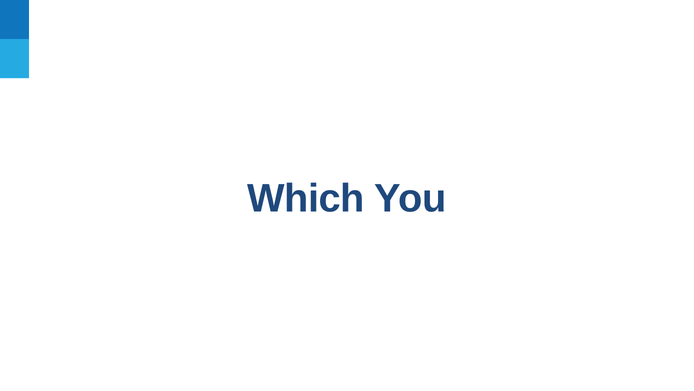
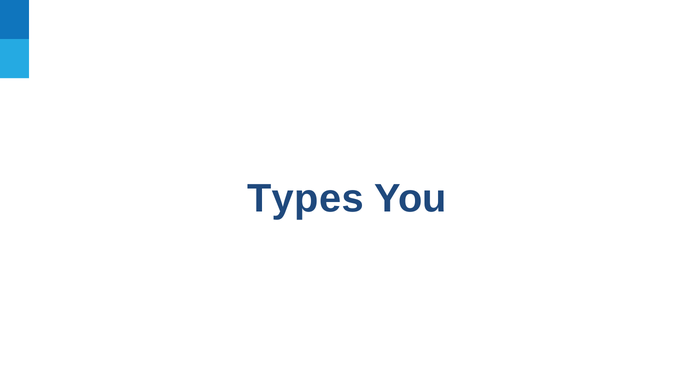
Which: Which -> Types
